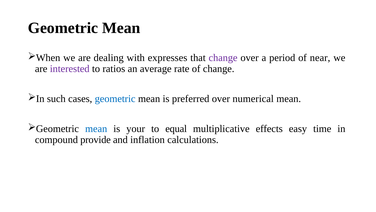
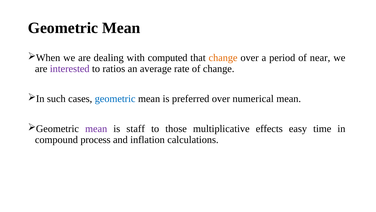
expresses: expresses -> computed
change at (223, 58) colour: purple -> orange
mean at (96, 128) colour: blue -> purple
your: your -> staff
equal: equal -> those
provide: provide -> process
